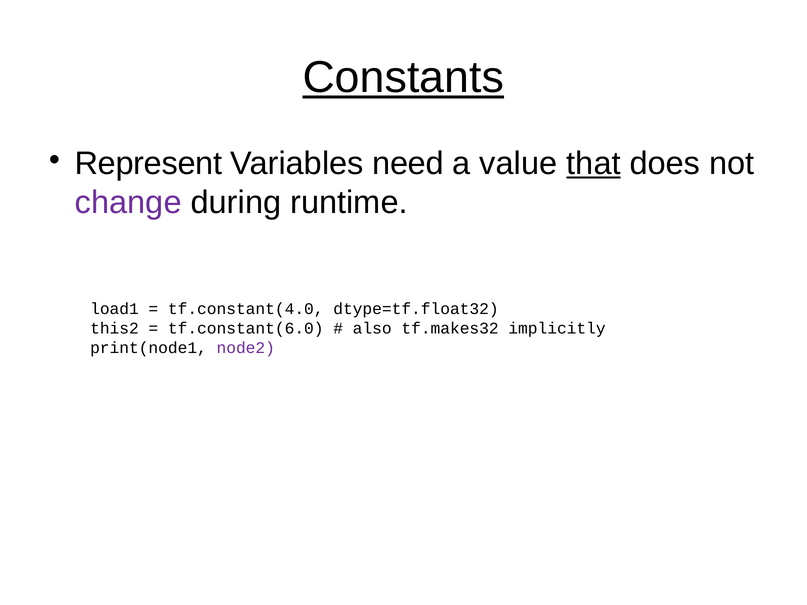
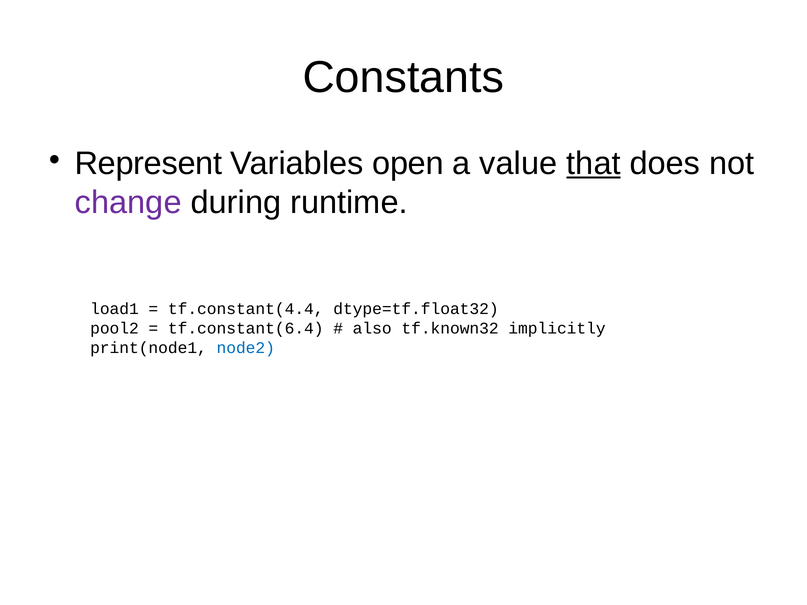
Constants underline: present -> none
need: need -> open
tf.constant(4.0: tf.constant(4.0 -> tf.constant(4.4
this2: this2 -> pool2
tf.constant(6.0: tf.constant(6.0 -> tf.constant(6.4
tf.makes32: tf.makes32 -> tf.known32
node2 colour: purple -> blue
